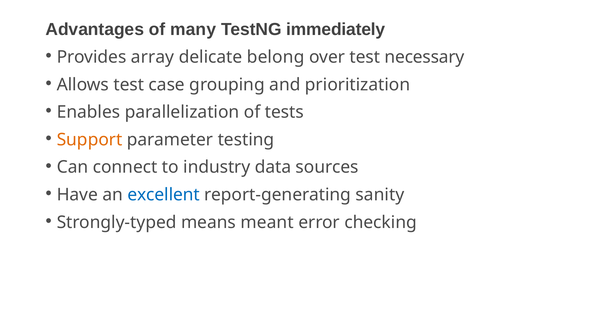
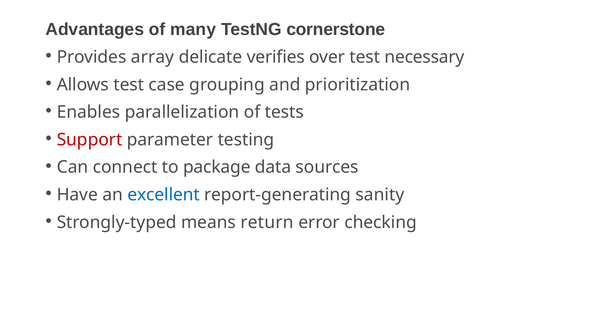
immediately: immediately -> cornerstone
belong: belong -> verifies
Support colour: orange -> red
industry: industry -> package
meant: meant -> return
